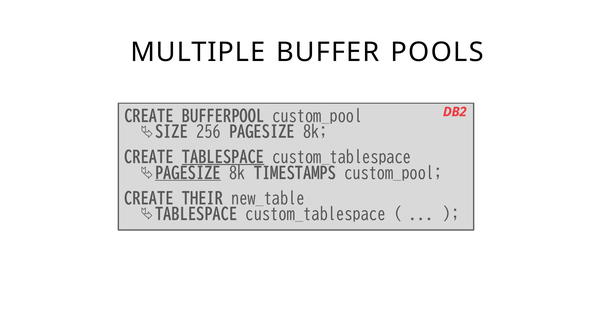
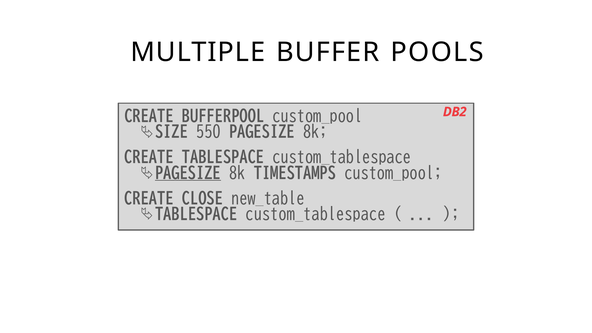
256: 256 -> 550
TABLESPACE at (223, 158) underline: present -> none
THEIR: THEIR -> CLOSE
